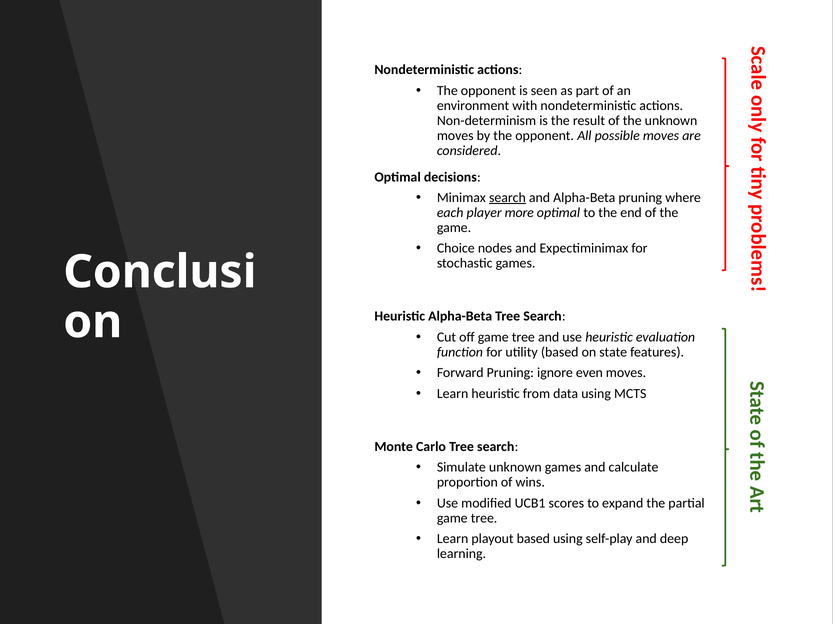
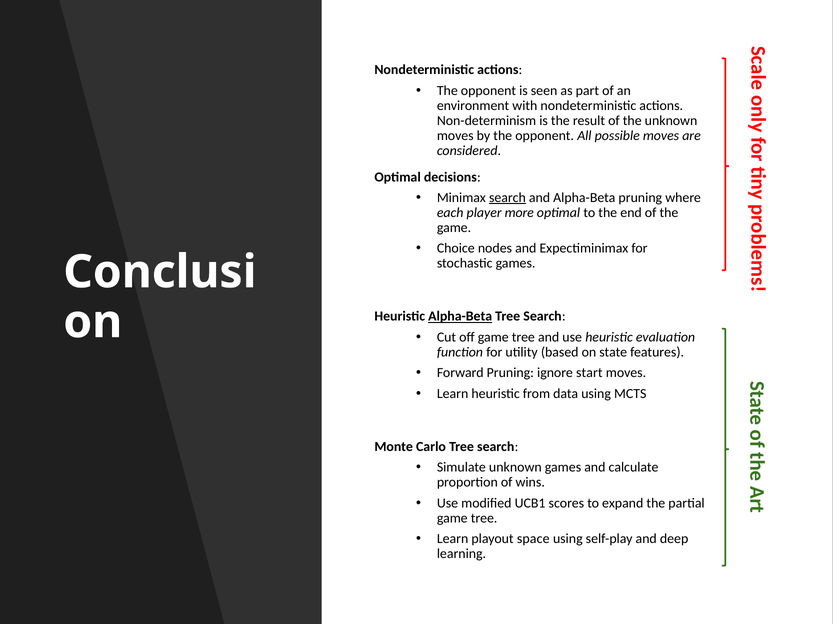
Alpha-Beta at (460, 317) underline: none -> present
even: even -> start
playout based: based -> space
